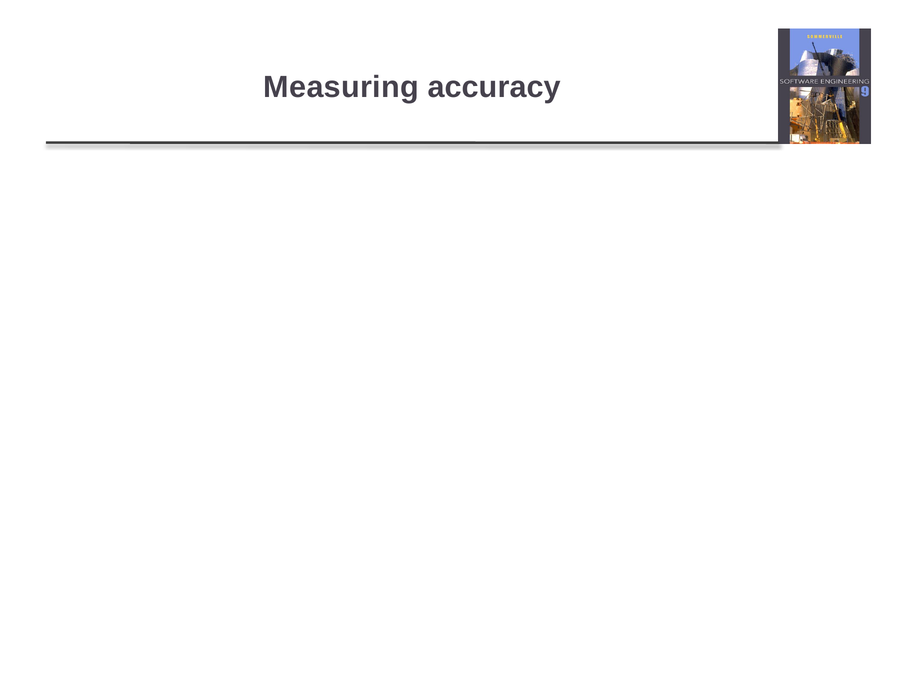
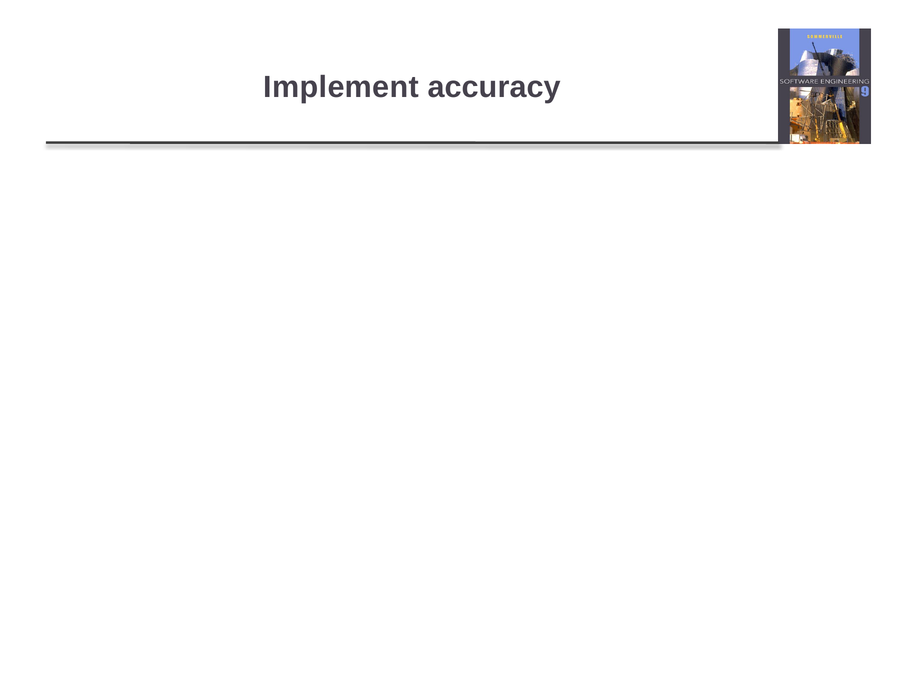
Measuring: Measuring -> Implement
